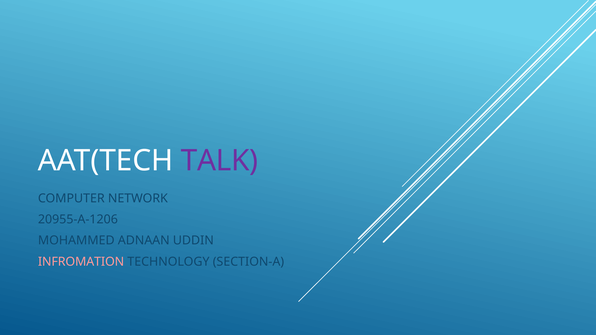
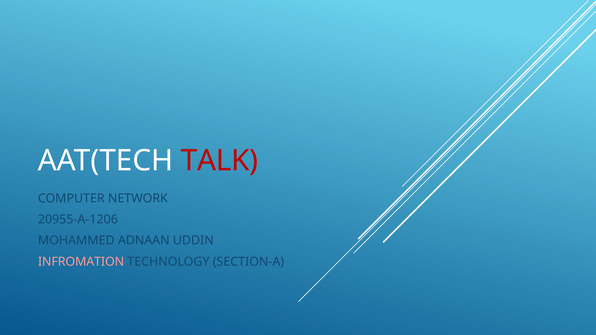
TALK colour: purple -> red
